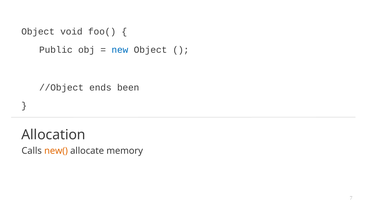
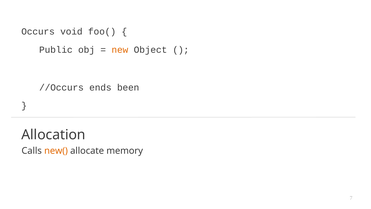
Object at (38, 32): Object -> Occurs
new colour: blue -> orange
//Object: //Object -> //Occurs
